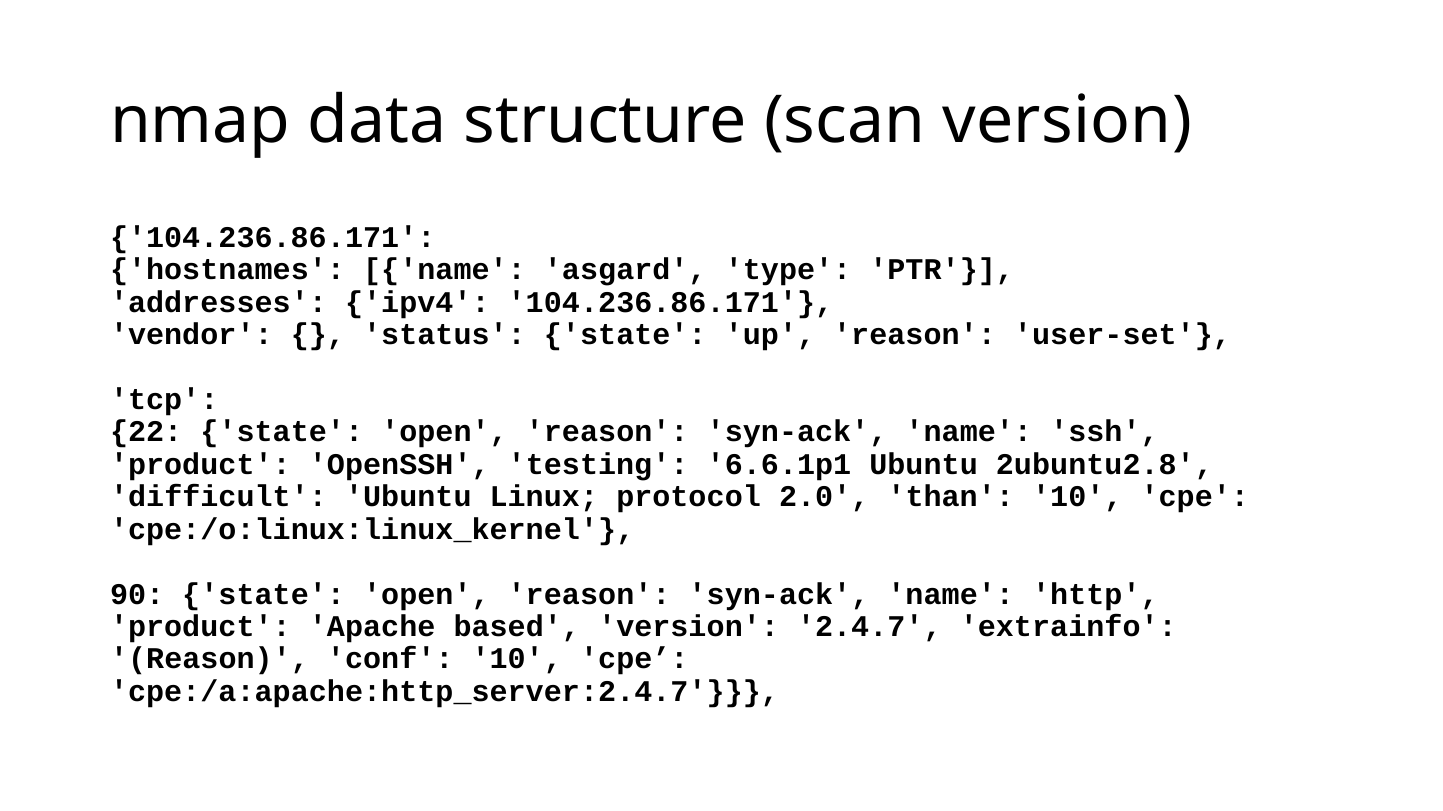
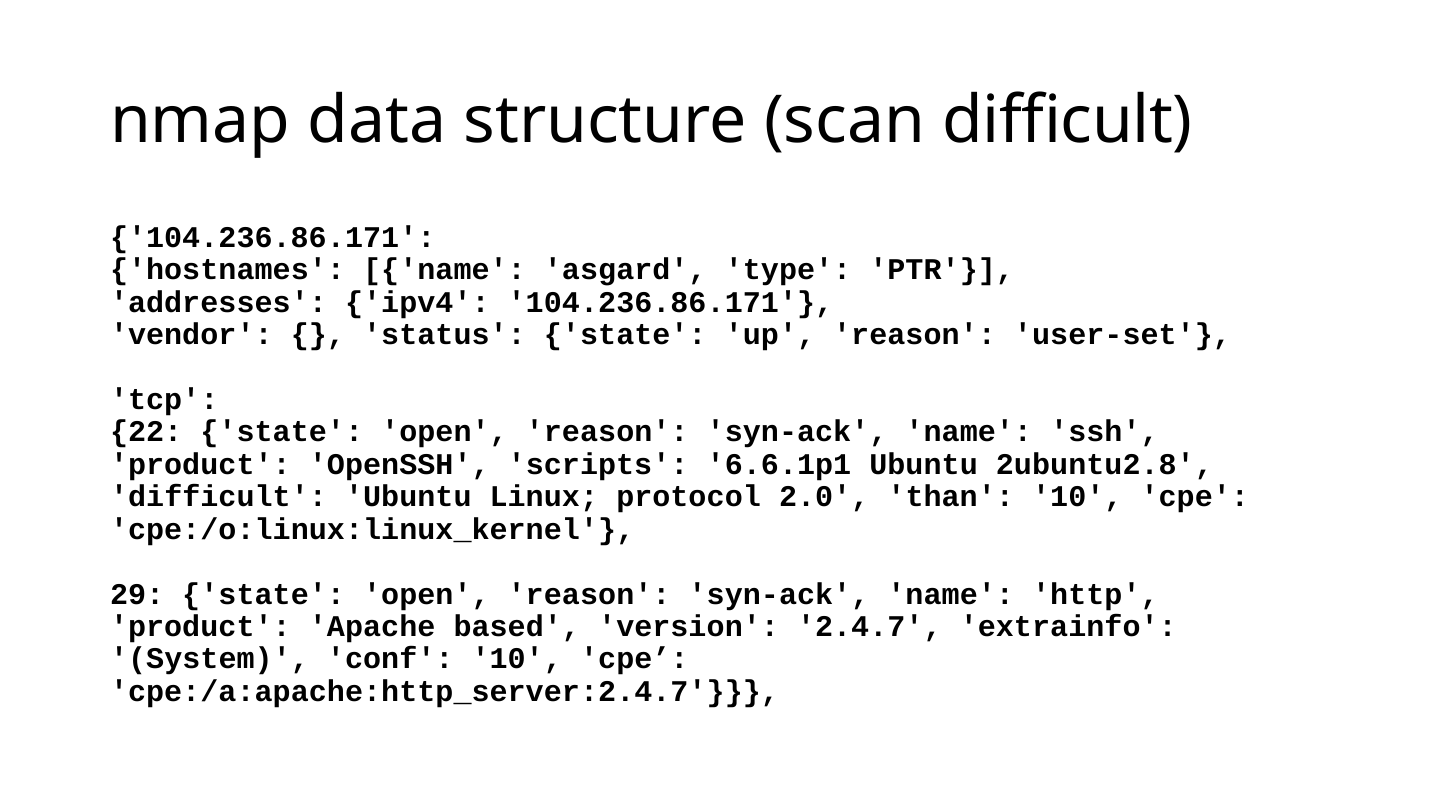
scan version: version -> difficult
testing: testing -> scripts
90: 90 -> 29
Reason at (209, 660): Reason -> System
